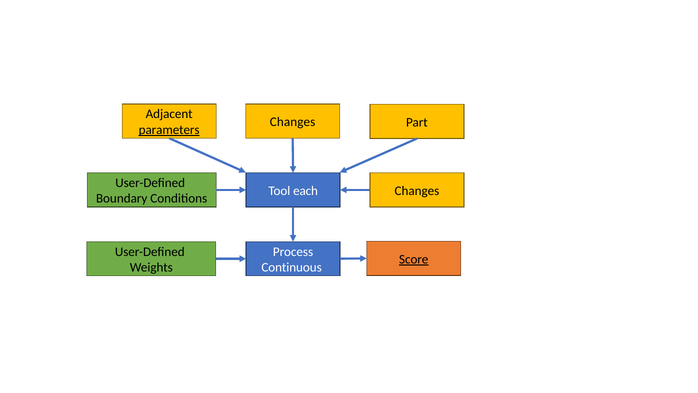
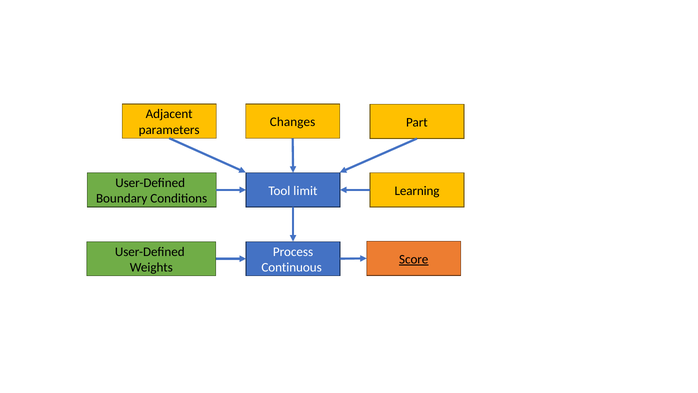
parameters underline: present -> none
each: each -> limit
Changes at (417, 191): Changes -> Learning
